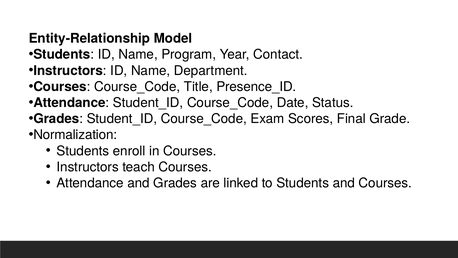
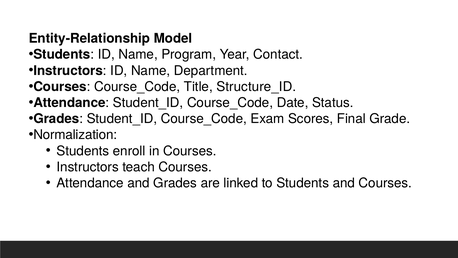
Presence_ID: Presence_ID -> Structure_ID
